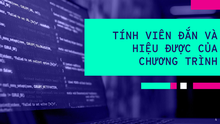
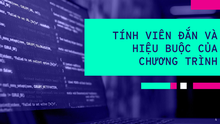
ĐƯỢC: ĐƯỢC -> BUỘC
